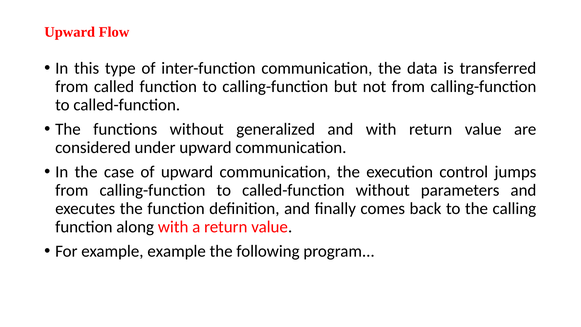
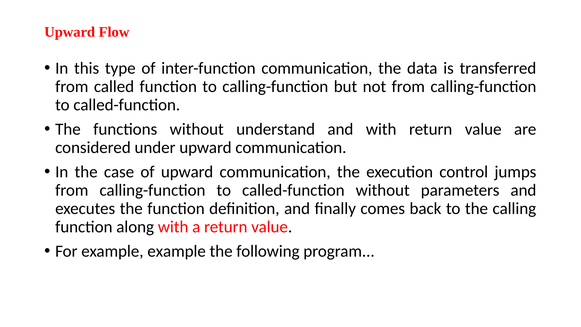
generalized: generalized -> understand
